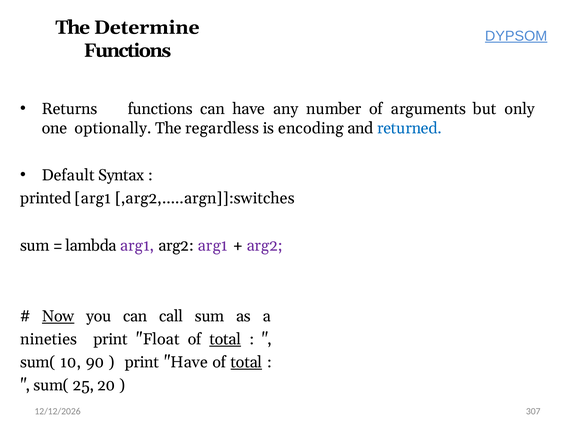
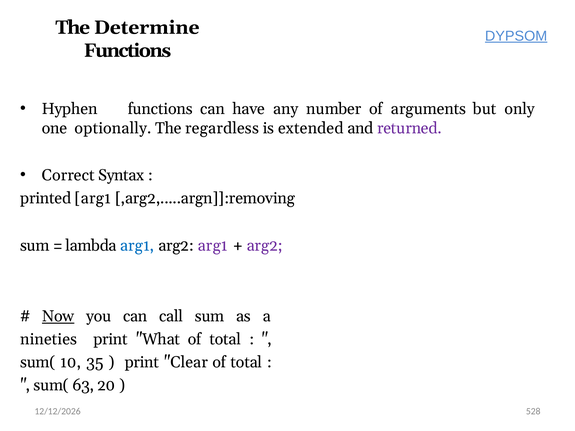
Returns: Returns -> Hyphen
encoding: encoding -> extended
returned colour: blue -> purple
Default: Default -> Correct
,arg2,.....argn]]:switches: ,arg2,.....argn]]:switches -> ,arg2,.....argn]]:removing
arg1 at (137, 246) colour: purple -> blue
Float: Float -> What
total at (225, 340) underline: present -> none
90: 90 -> 35
print Have: Have -> Clear
total at (246, 363) underline: present -> none
25: 25 -> 63
307: 307 -> 528
